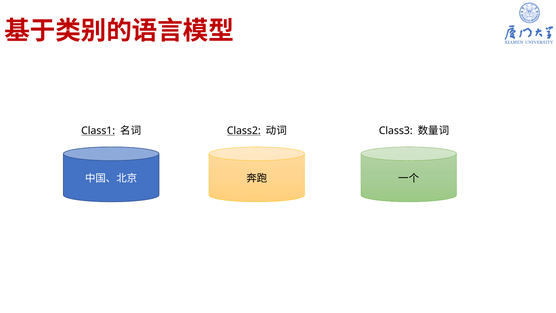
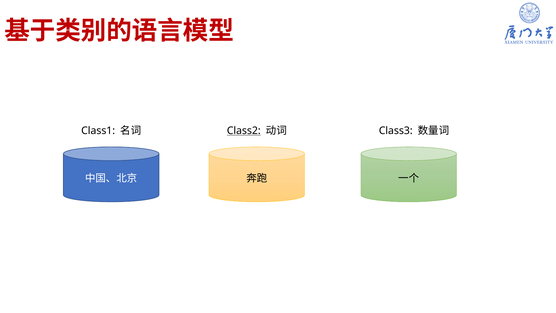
Class1 underline: present -> none
